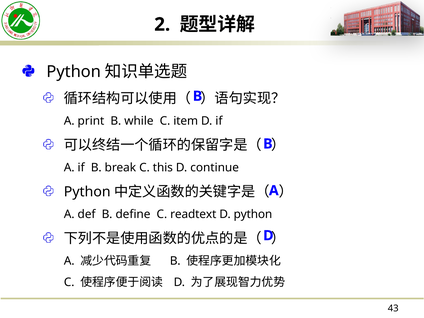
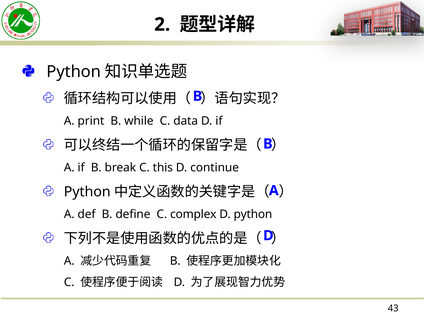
item: item -> data
readtext: readtext -> complex
